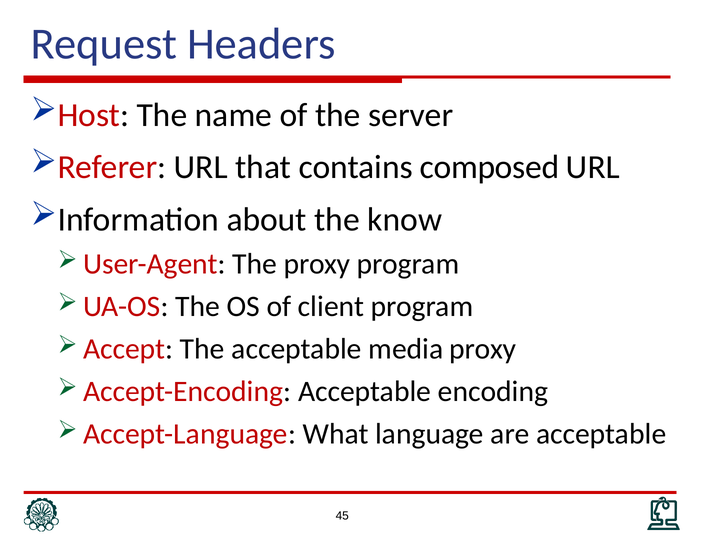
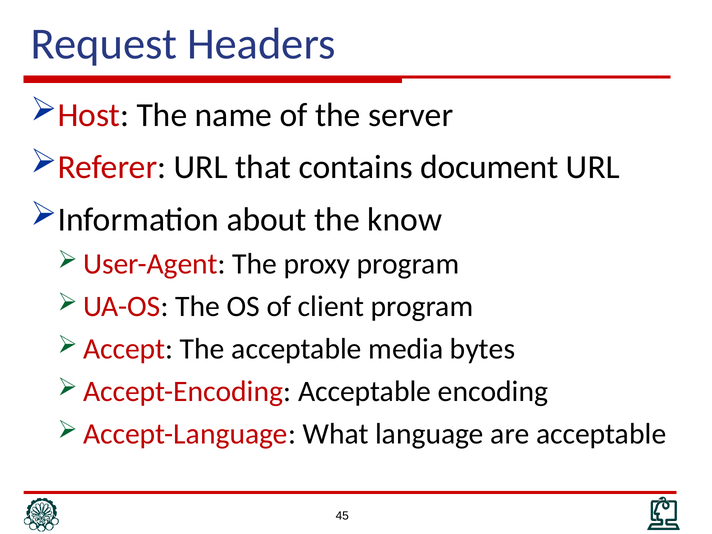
composed: composed -> document
media proxy: proxy -> bytes
